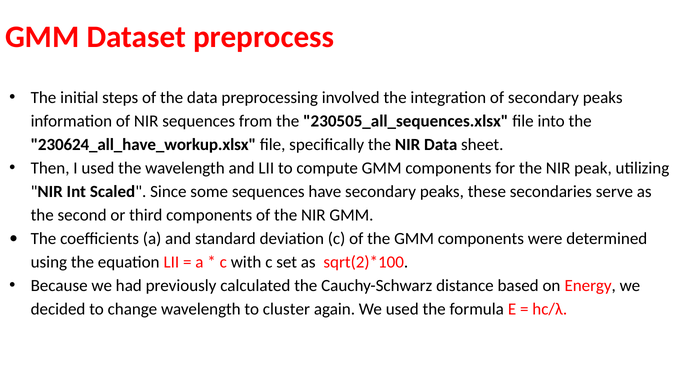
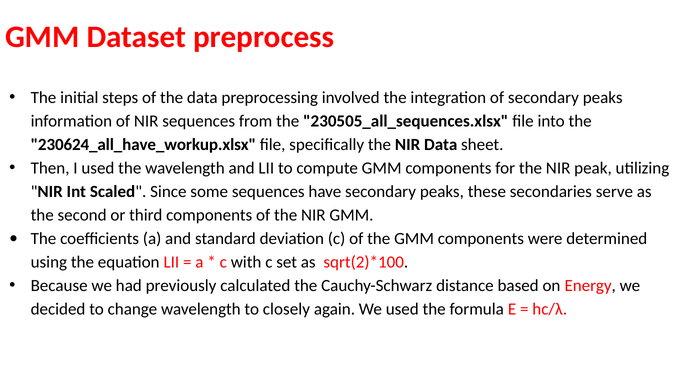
cluster: cluster -> closely
